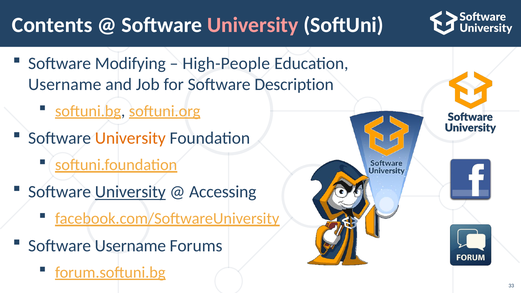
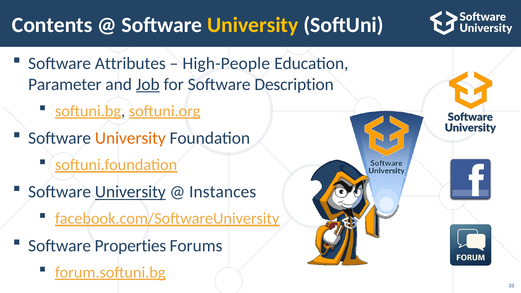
University at (253, 25) colour: pink -> yellow
Modifying: Modifying -> Attributes
Username at (65, 84): Username -> Parameter
Job underline: none -> present
Accessing: Accessing -> Instances
Software Username: Username -> Properties
